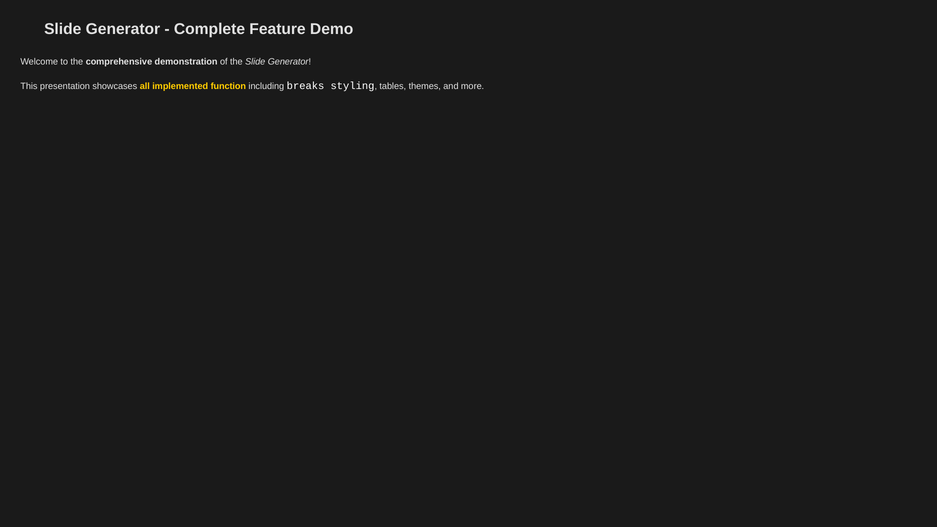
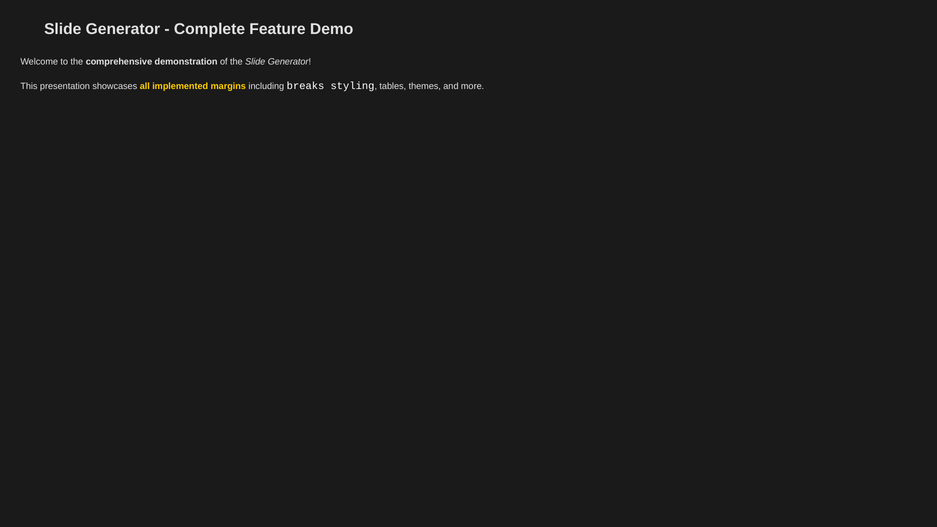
function: function -> margins
